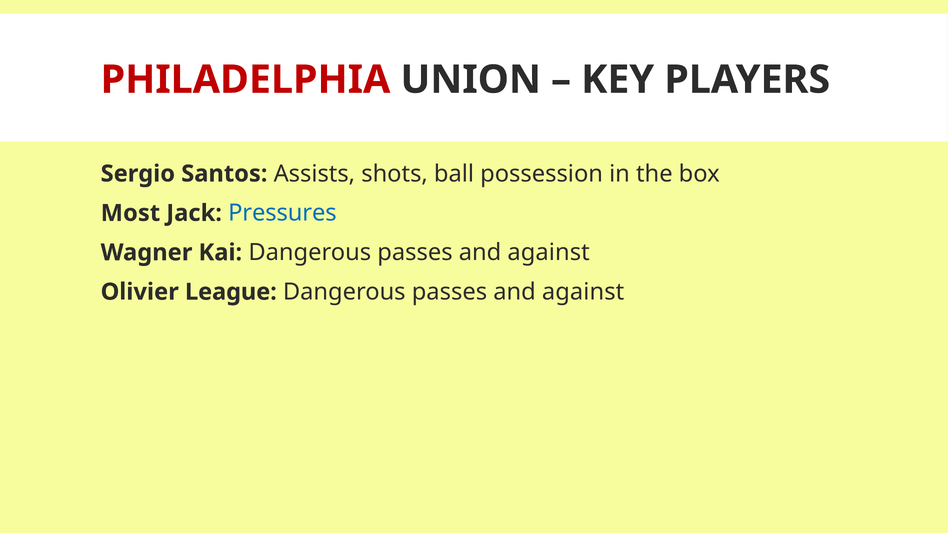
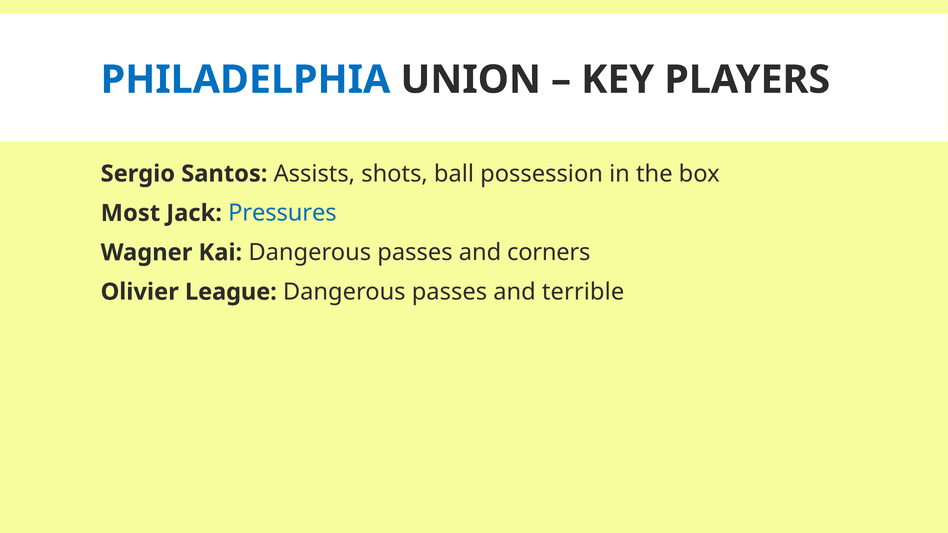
PHILADELPHIA colour: red -> blue
against at (549, 253): against -> corners
against at (583, 292): against -> terrible
